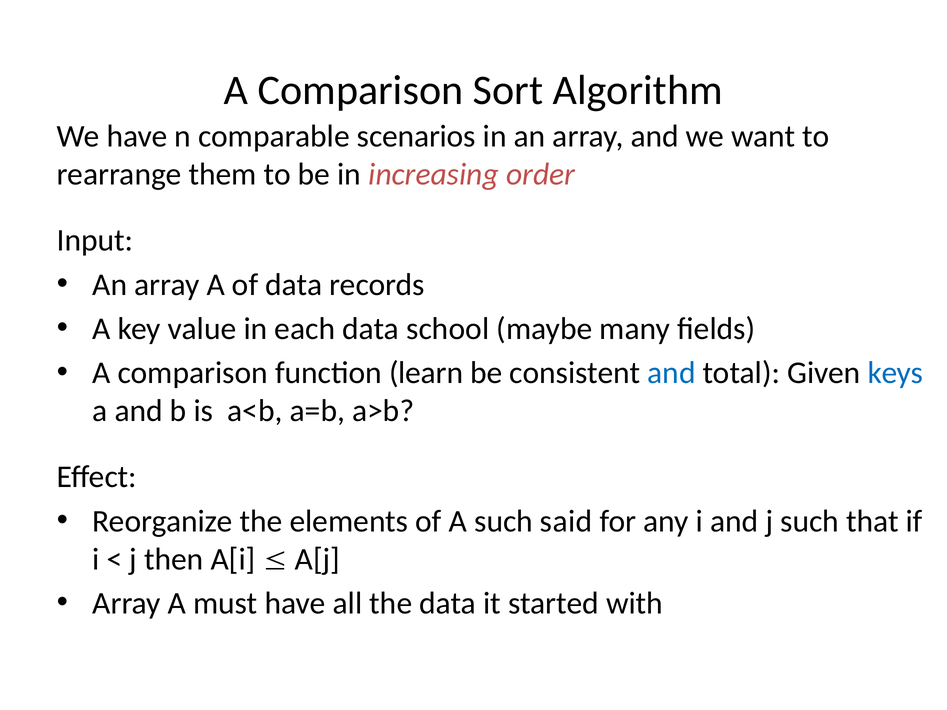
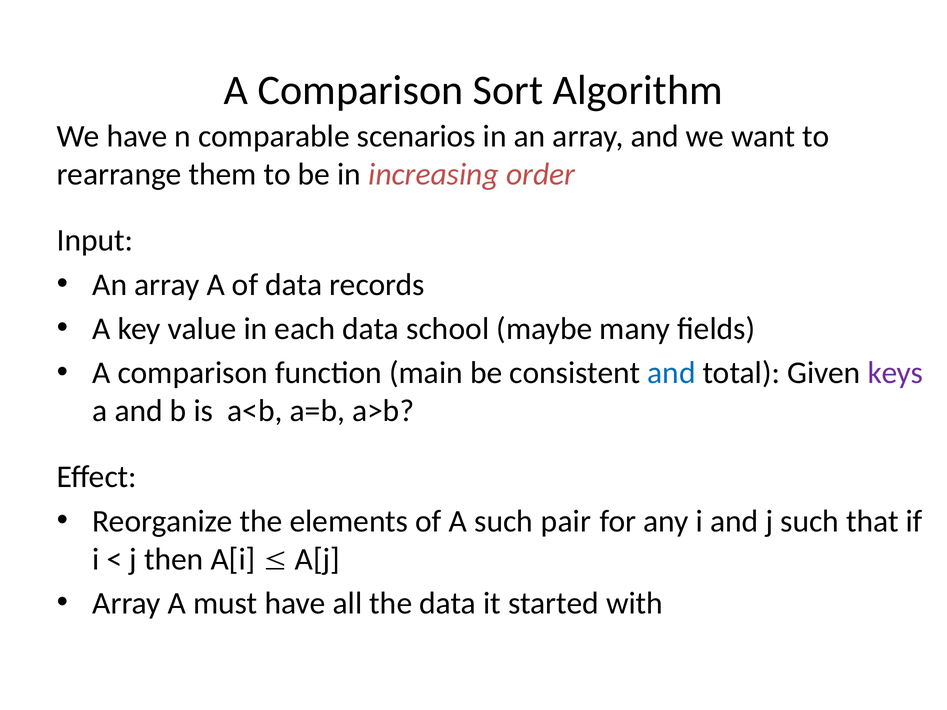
learn: learn -> main
keys colour: blue -> purple
said: said -> pair
